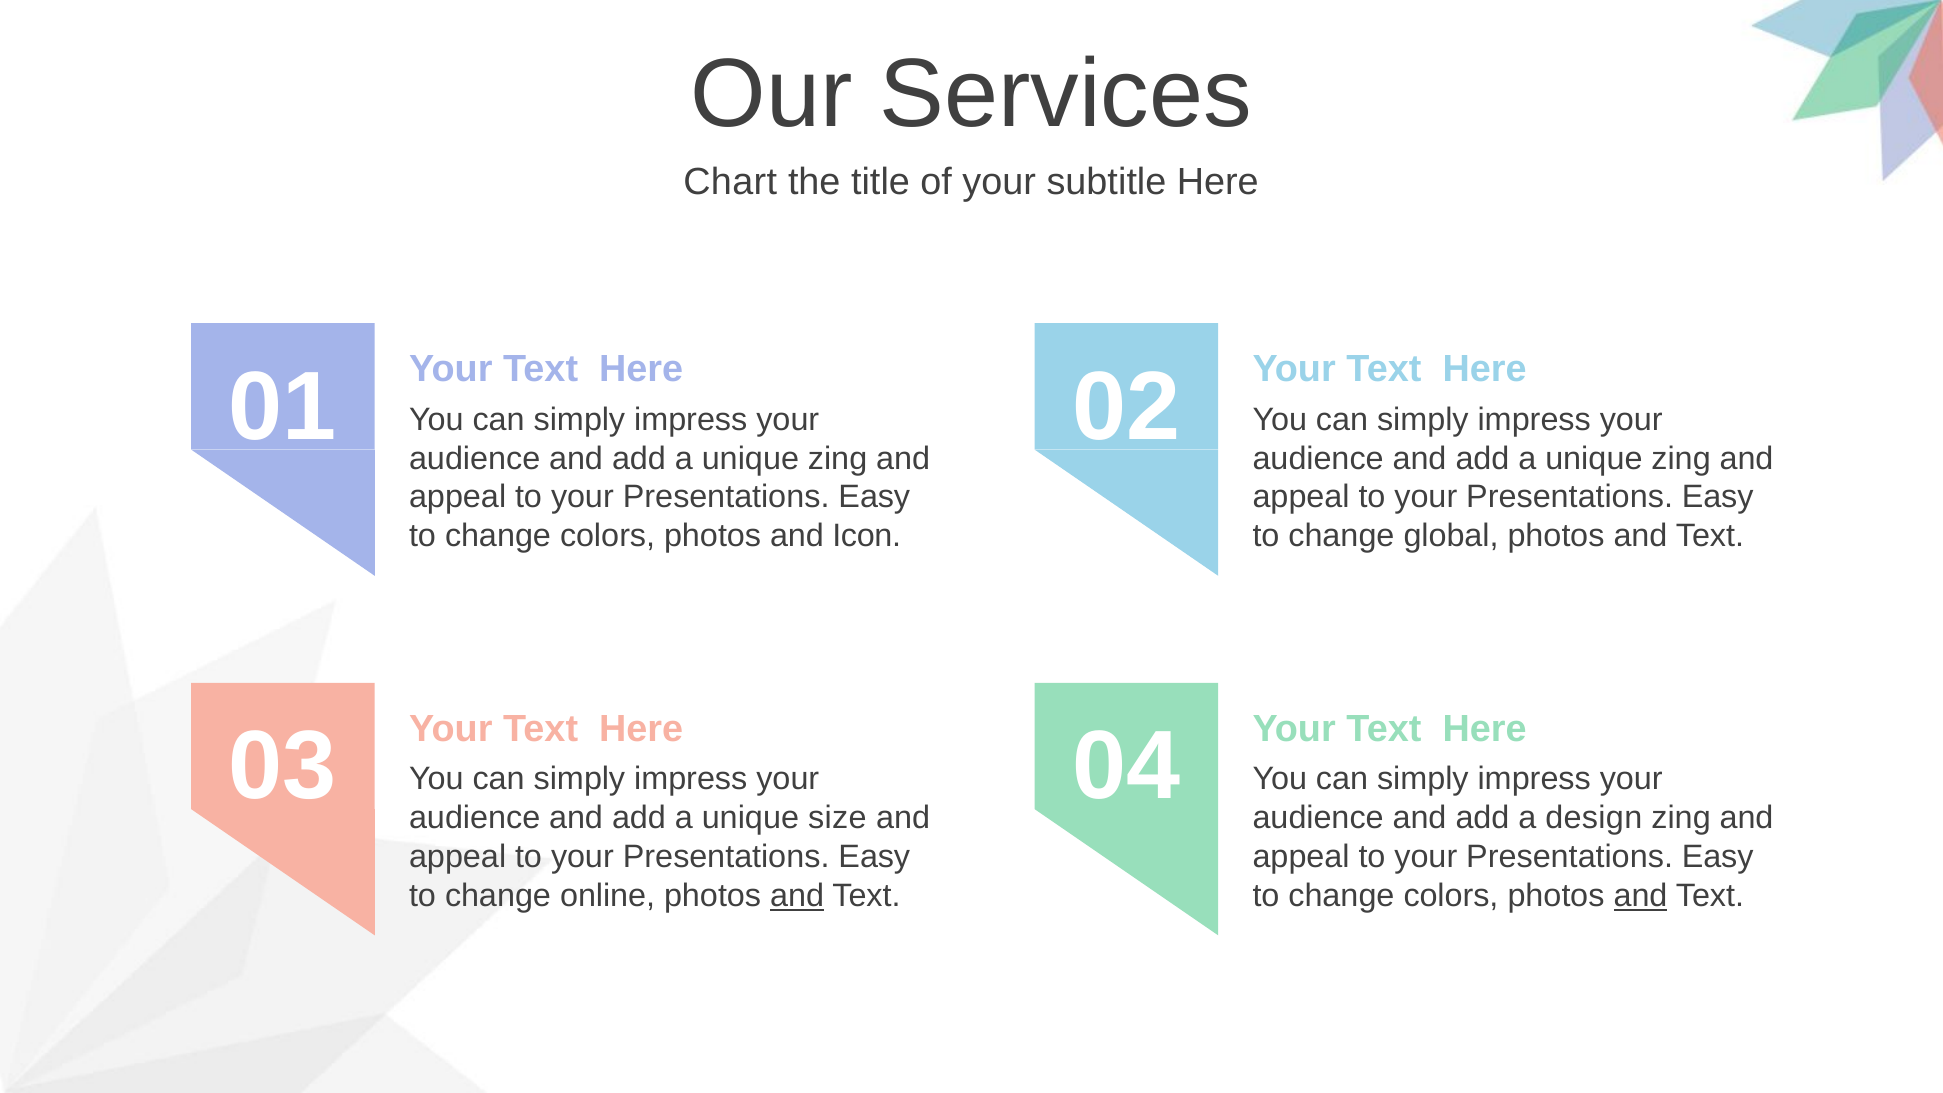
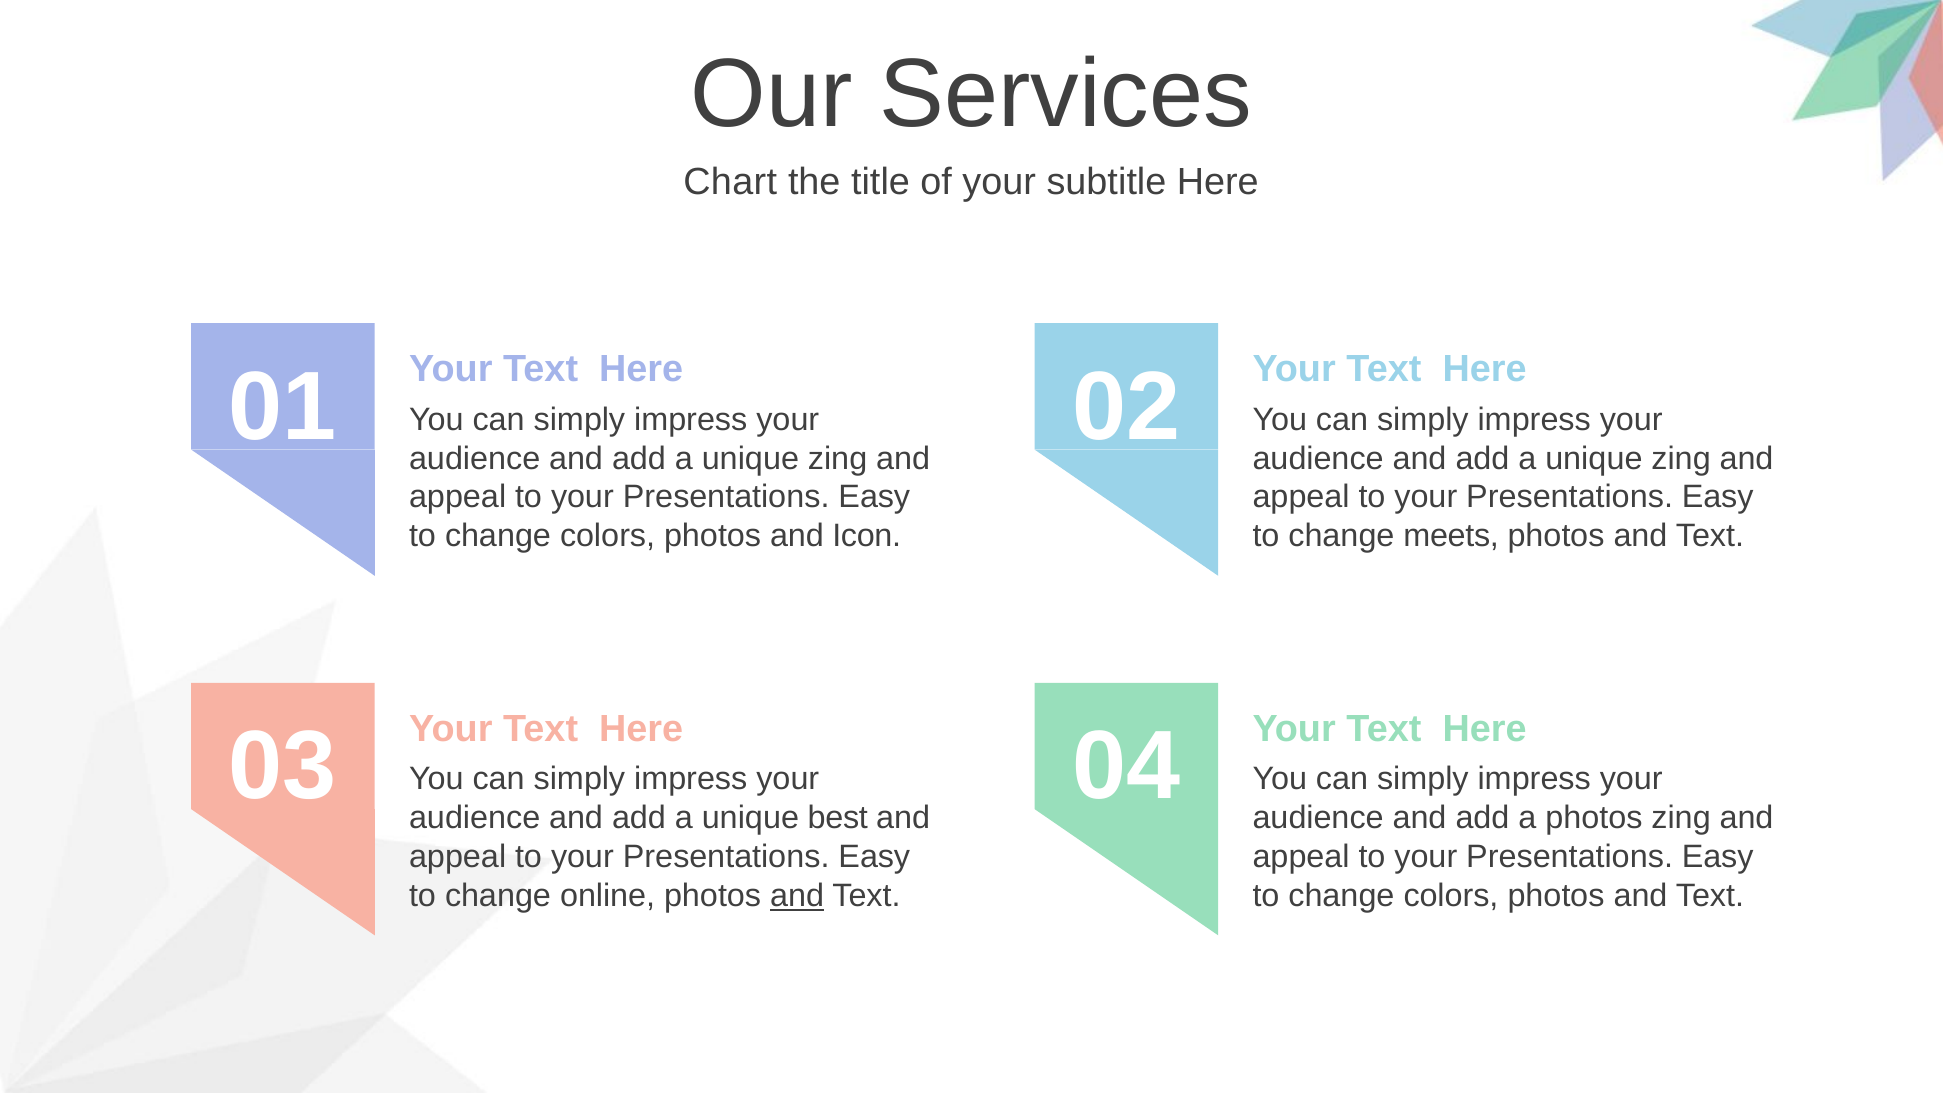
global: global -> meets
size: size -> best
a design: design -> photos
and at (1641, 896) underline: present -> none
